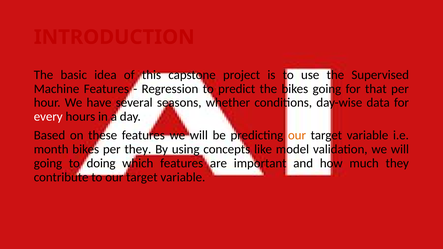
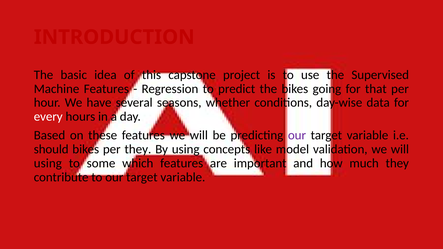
our at (297, 135) colour: orange -> purple
month: month -> should
going at (48, 163): going -> using
doing: doing -> some
